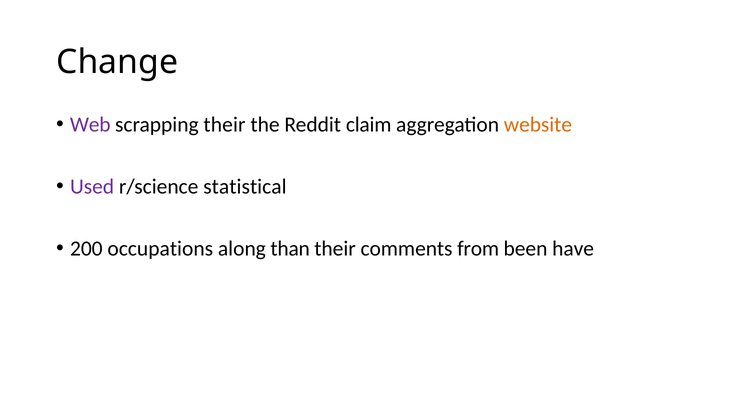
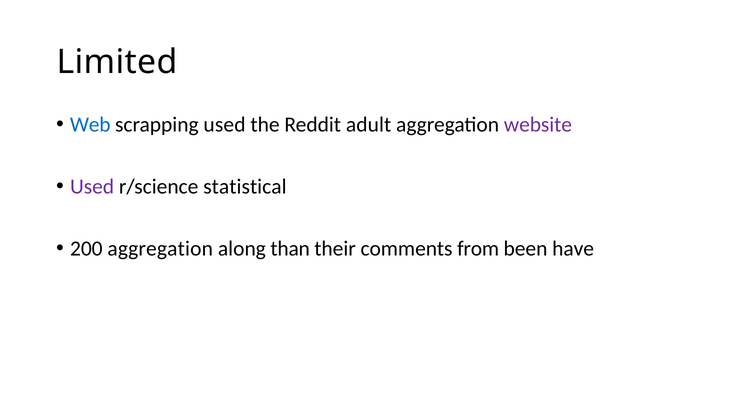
Change: Change -> Limited
Web colour: purple -> blue
scrapping their: their -> used
claim: claim -> adult
website colour: orange -> purple
200 occupations: occupations -> aggregation
